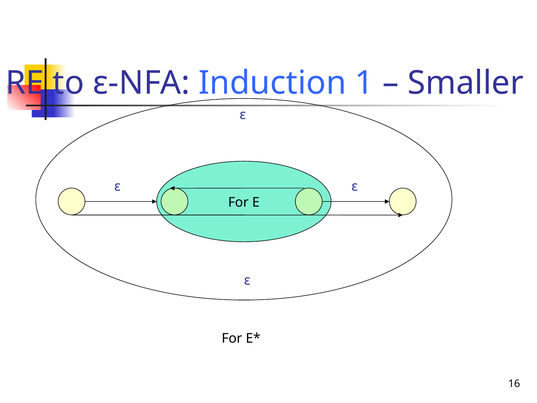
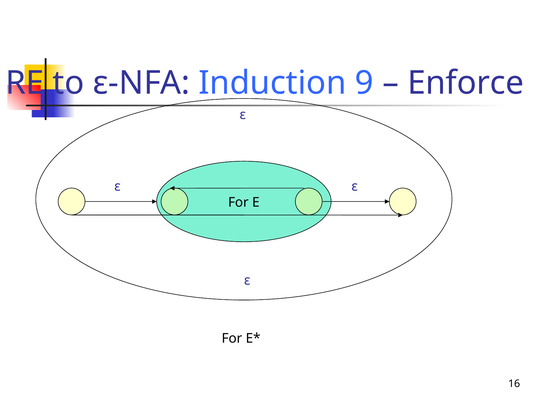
1: 1 -> 9
Smaller: Smaller -> Enforce
